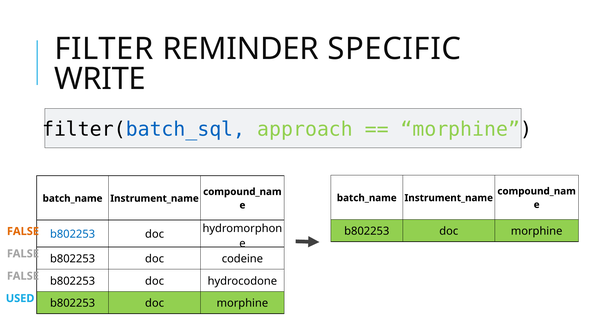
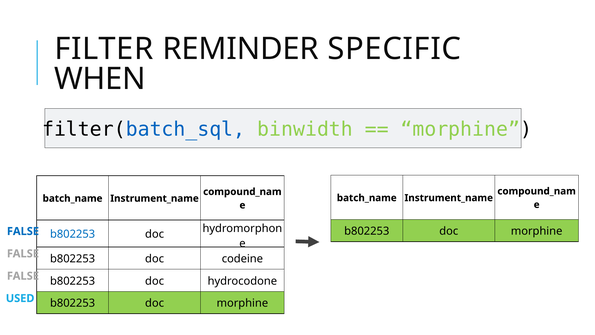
WRITE: WRITE -> WHEN
approach: approach -> binwidth
FALSE at (23, 231) colour: orange -> blue
